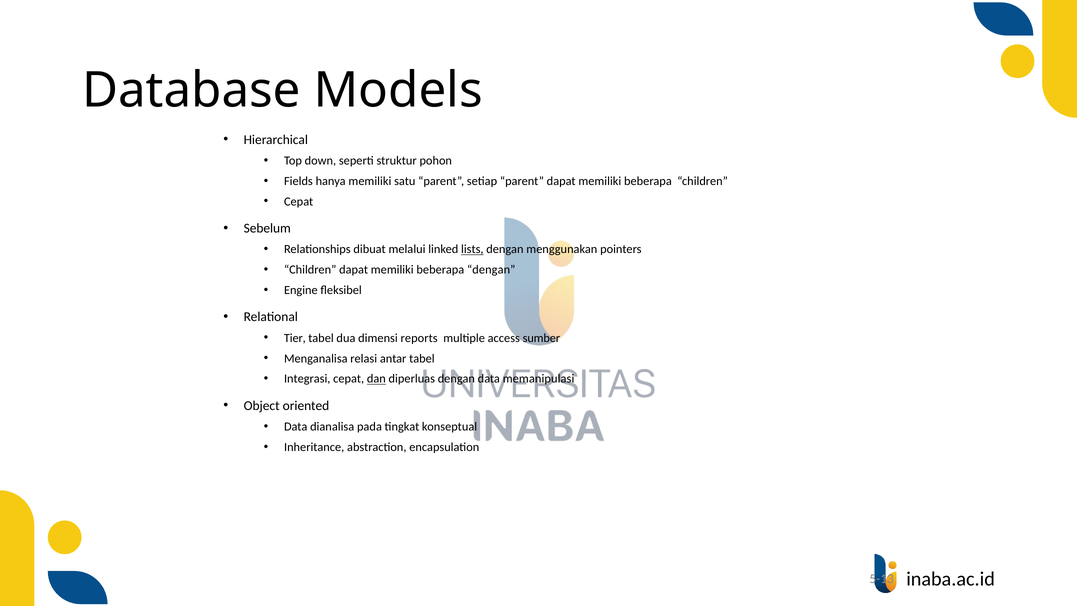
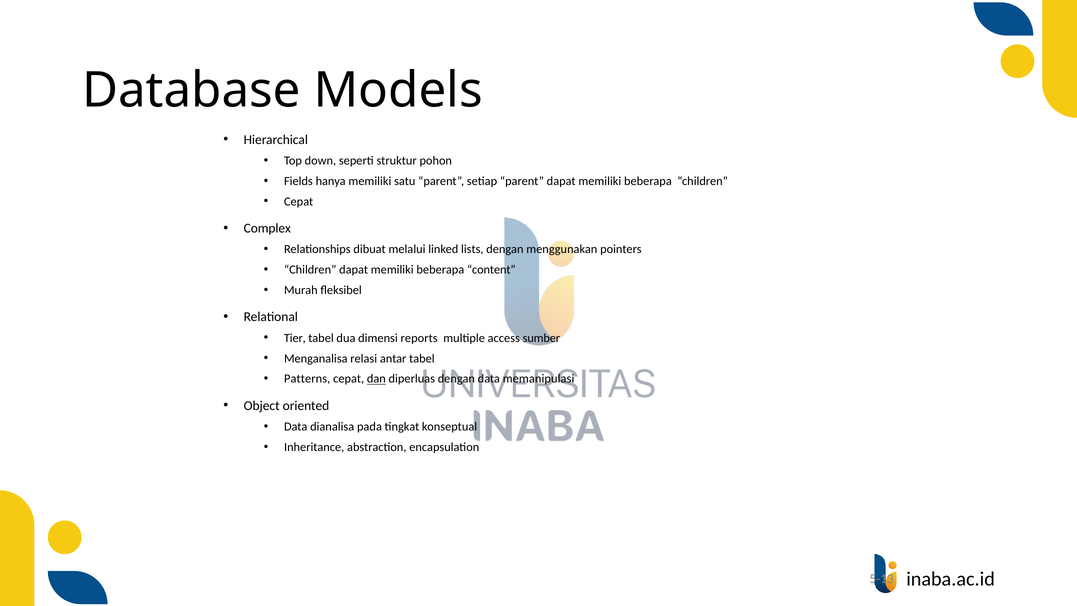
Sebelum: Sebelum -> Complex
lists underline: present -> none
beberapa dengan: dengan -> content
Engine: Engine -> Murah
Integrasi: Integrasi -> Patterns
